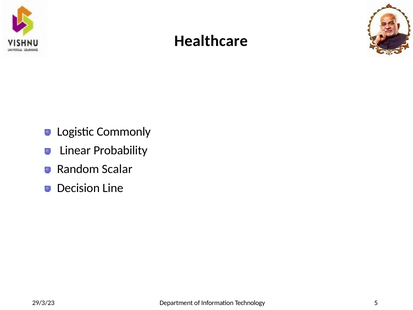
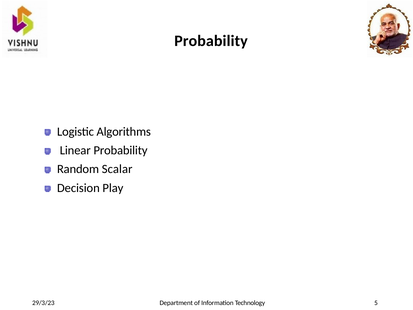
Healthcare at (211, 41): Healthcare -> Probability
Commonly: Commonly -> Algorithms
Line: Line -> Play
